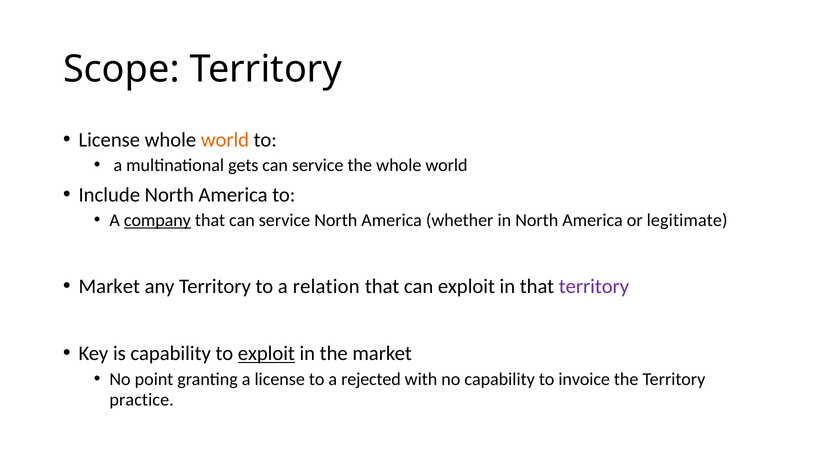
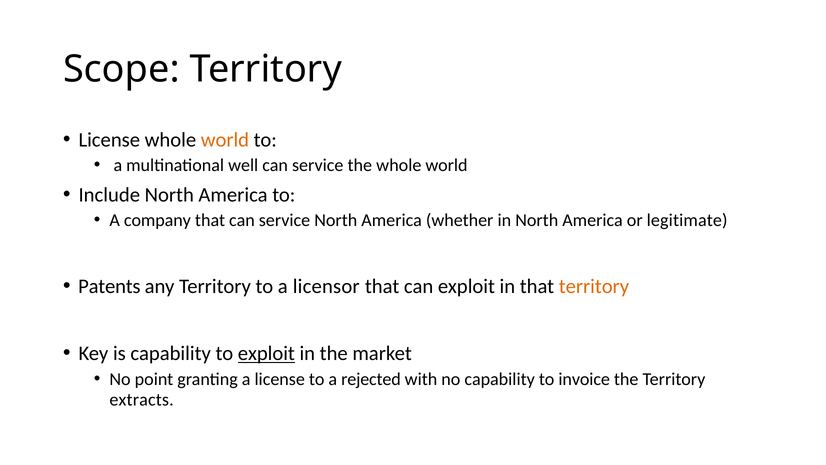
gets: gets -> well
company underline: present -> none
Market at (109, 286): Market -> Patents
relation: relation -> licensor
territory at (594, 286) colour: purple -> orange
practice: practice -> extracts
